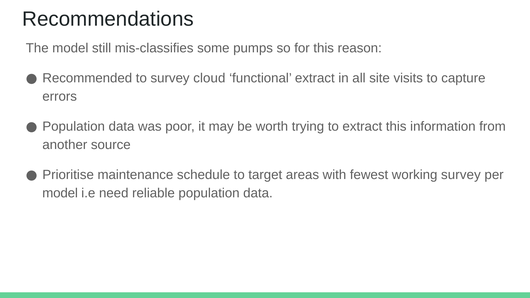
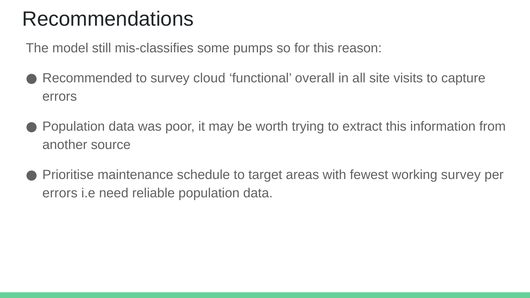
functional extract: extract -> overall
model at (60, 193): model -> errors
